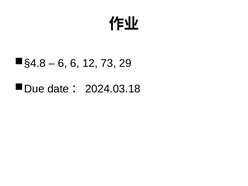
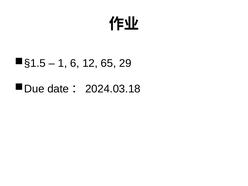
§4.8: §4.8 -> §1.5
6 at (62, 63): 6 -> 1
73: 73 -> 65
